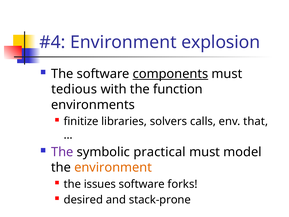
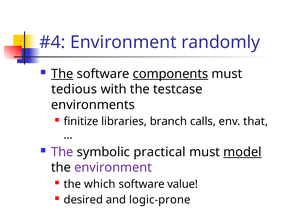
explosion: explosion -> randomly
The at (62, 74) underline: none -> present
function: function -> testcase
solvers: solvers -> branch
model underline: none -> present
environment at (113, 167) colour: orange -> purple
issues: issues -> which
forks: forks -> value
stack-prone: stack-prone -> logic-prone
